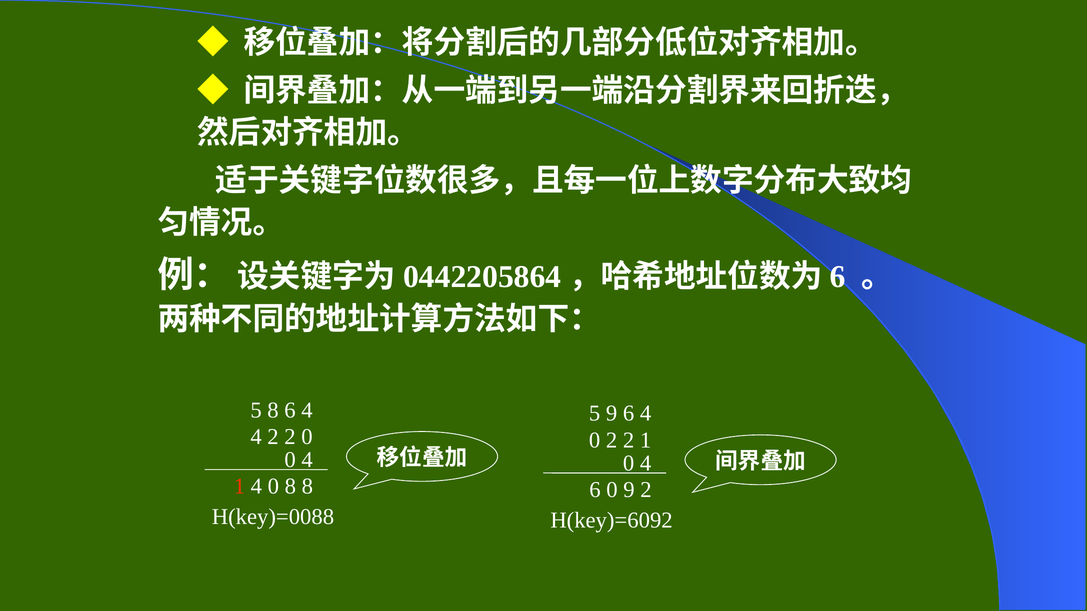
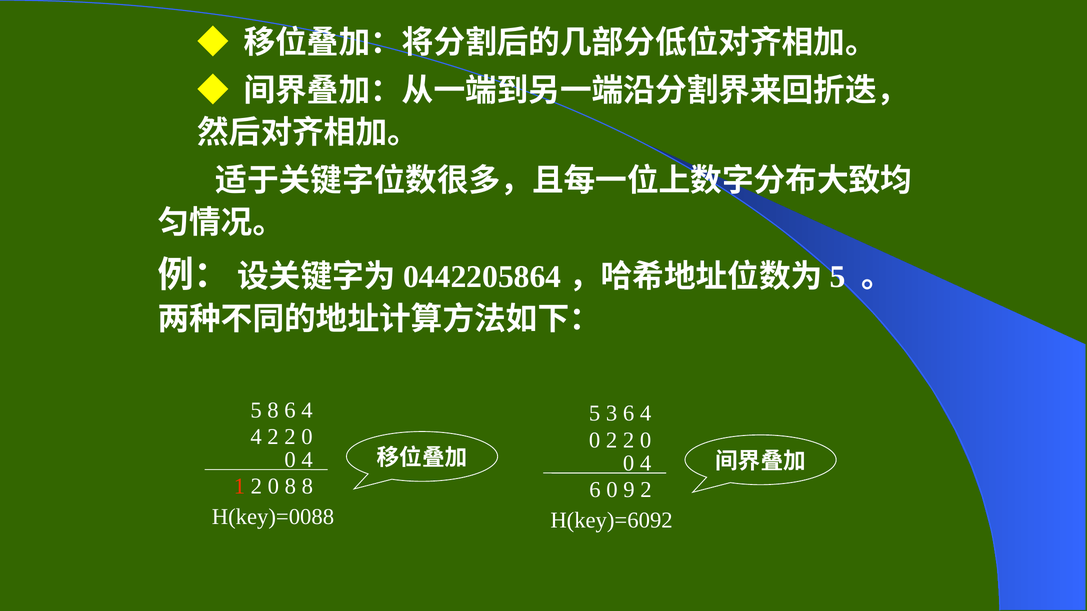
6 at (838, 277): 6 -> 5
5 9: 9 -> 3
0 2 2 1: 1 -> 0
1 4: 4 -> 2
